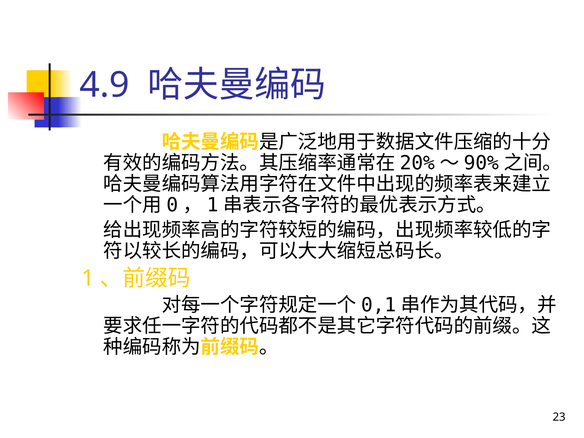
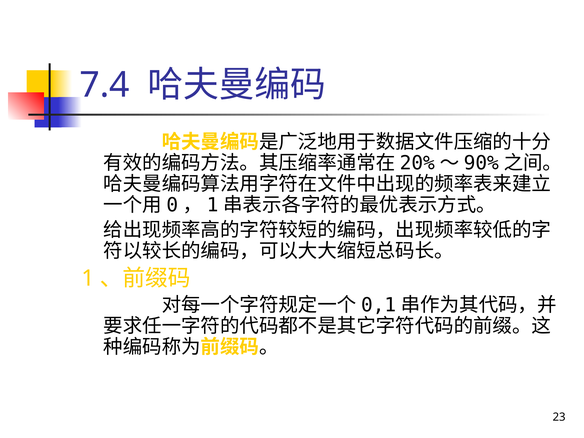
4.9: 4.9 -> 7.4
